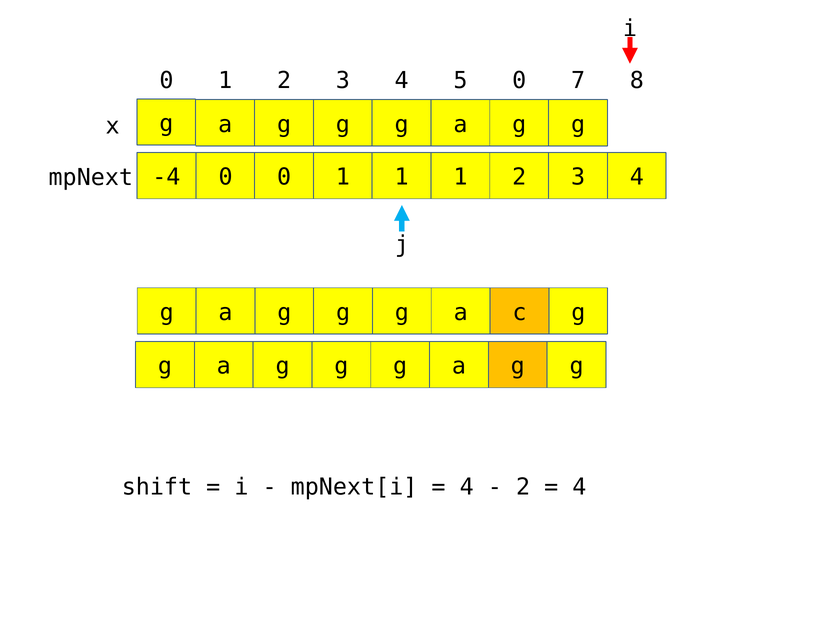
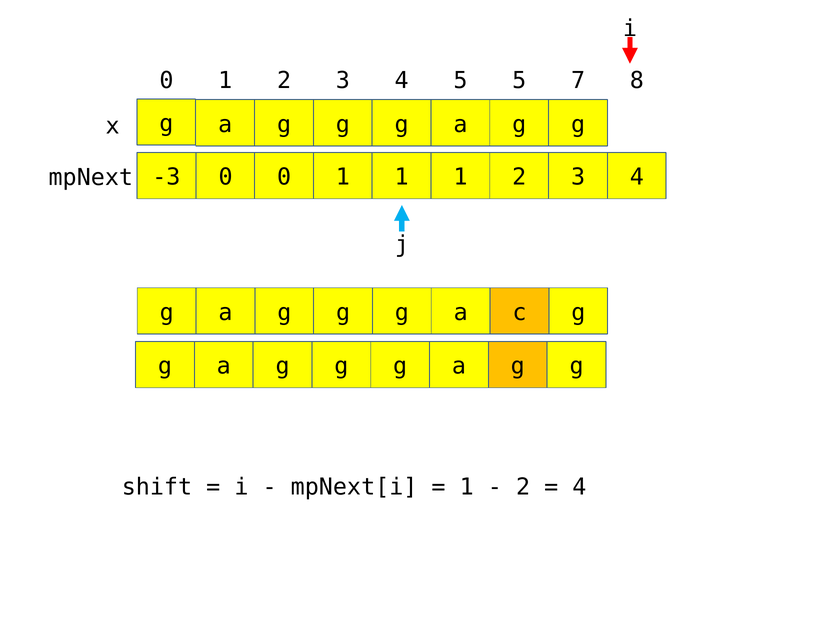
5 0: 0 -> 5
-4: -4 -> -3
4 at (467, 487): 4 -> 1
